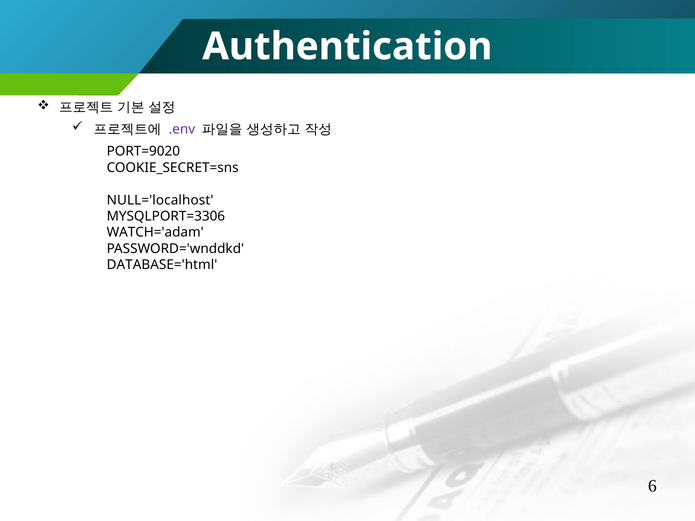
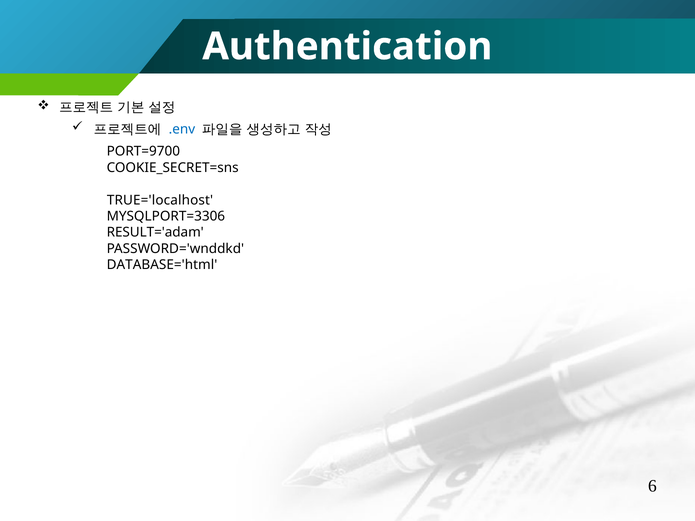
.env colour: purple -> blue
PORT=9020: PORT=9020 -> PORT=9700
NULL='localhost: NULL='localhost -> TRUE='localhost
WATCH='adam: WATCH='adam -> RESULT='adam
